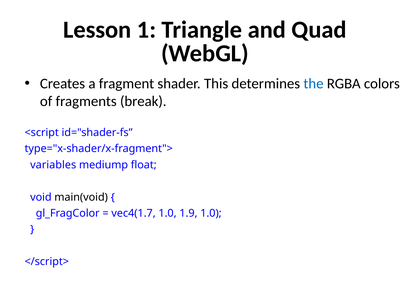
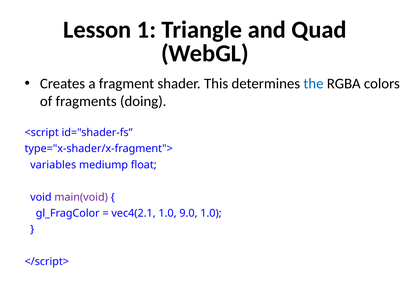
break: break -> doing
main(void colour: black -> purple
vec4(1.7: vec4(1.7 -> vec4(2.1
1.9: 1.9 -> 9.0
